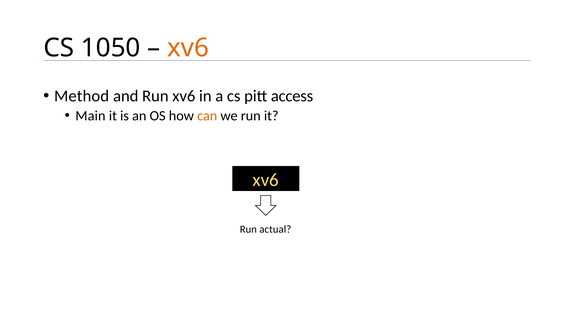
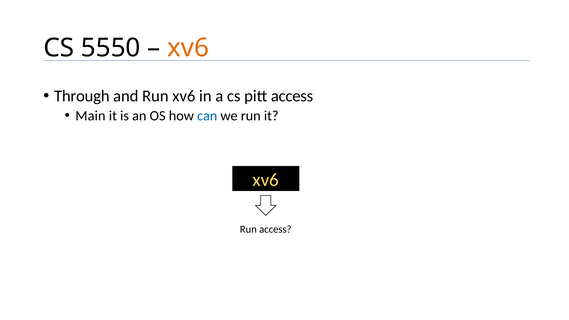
1050: 1050 -> 5550
Method: Method -> Through
can colour: orange -> blue
Run actual: actual -> access
